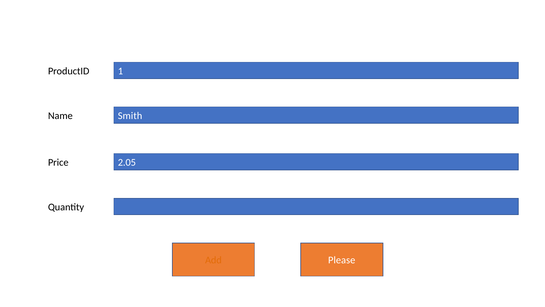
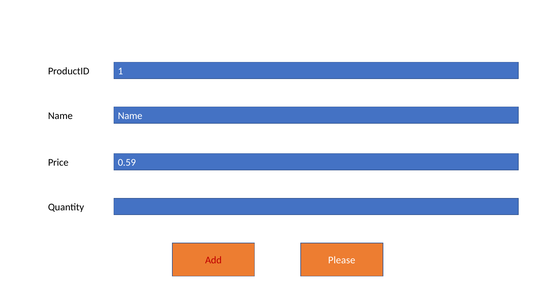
Smith at (130, 116): Smith -> Name
2.05: 2.05 -> 0.59
Add colour: orange -> red
